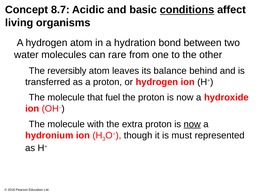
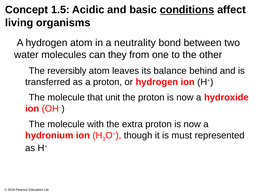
8.7: 8.7 -> 1.5
hydration: hydration -> neutrality
rare: rare -> they
fuel: fuel -> unit
now at (192, 124) underline: present -> none
